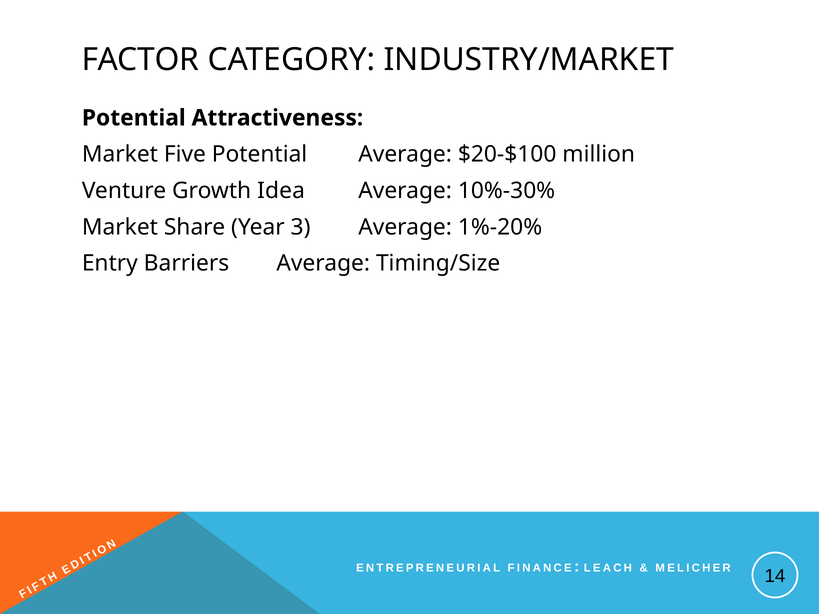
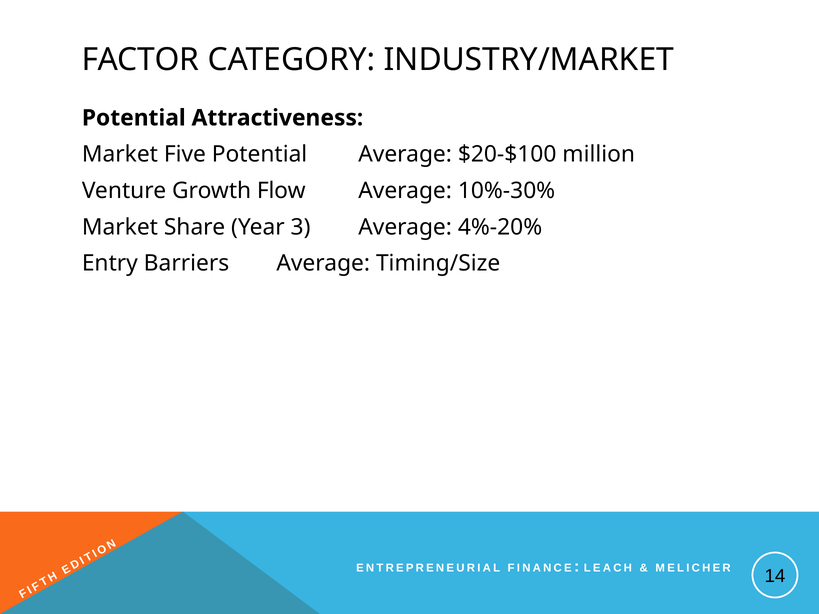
Idea: Idea -> Flow
1%-20%: 1%-20% -> 4%-20%
